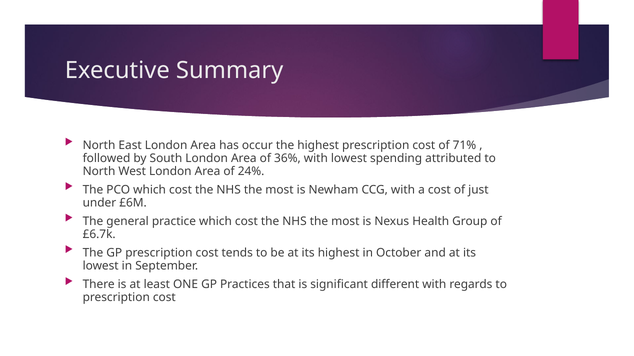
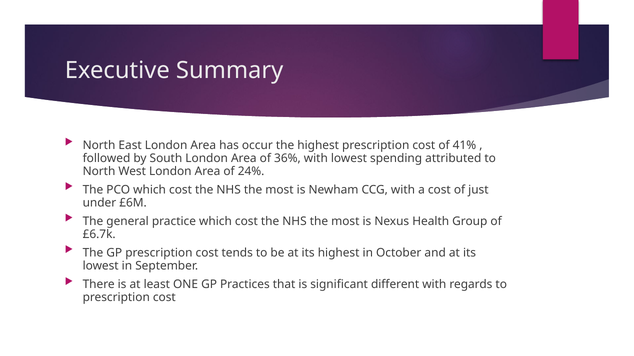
71%: 71% -> 41%
